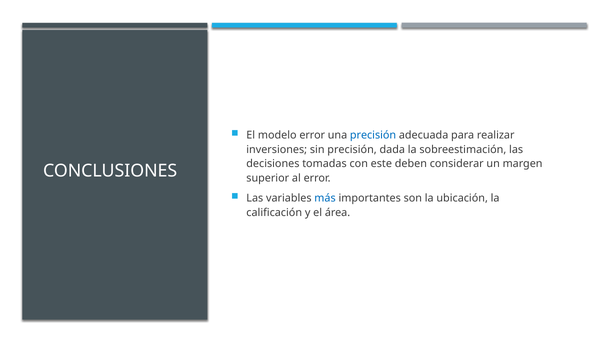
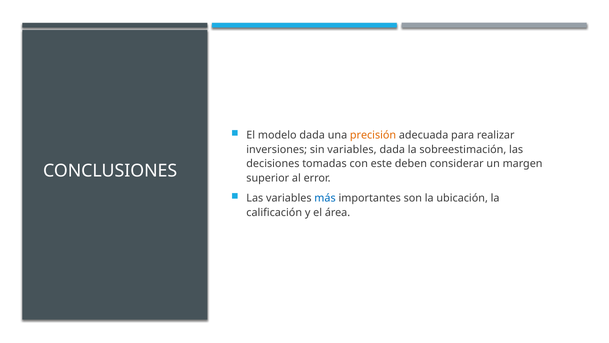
modelo error: error -> dada
precisión at (373, 135) colour: blue -> orange
sin precisión: precisión -> variables
